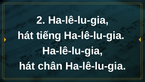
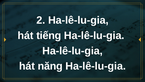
chân: chân -> năng
